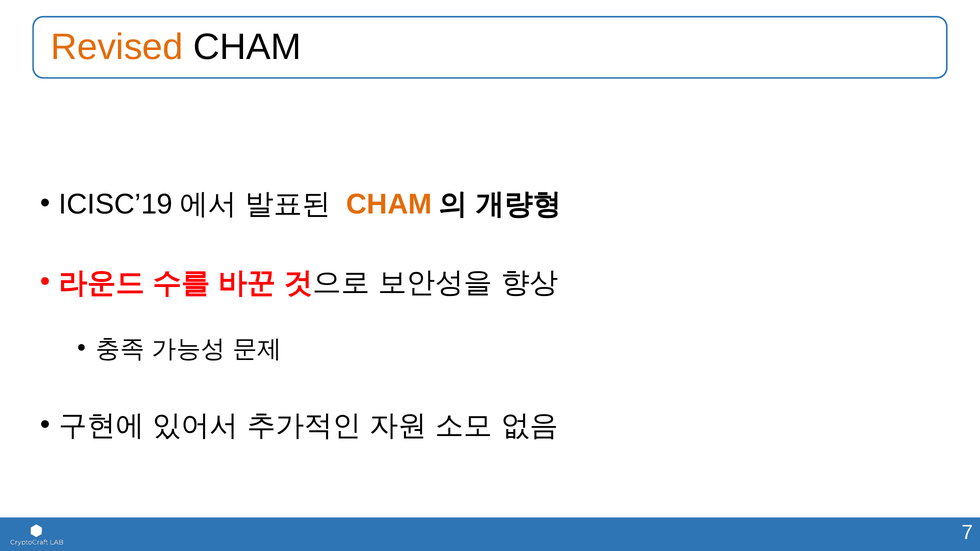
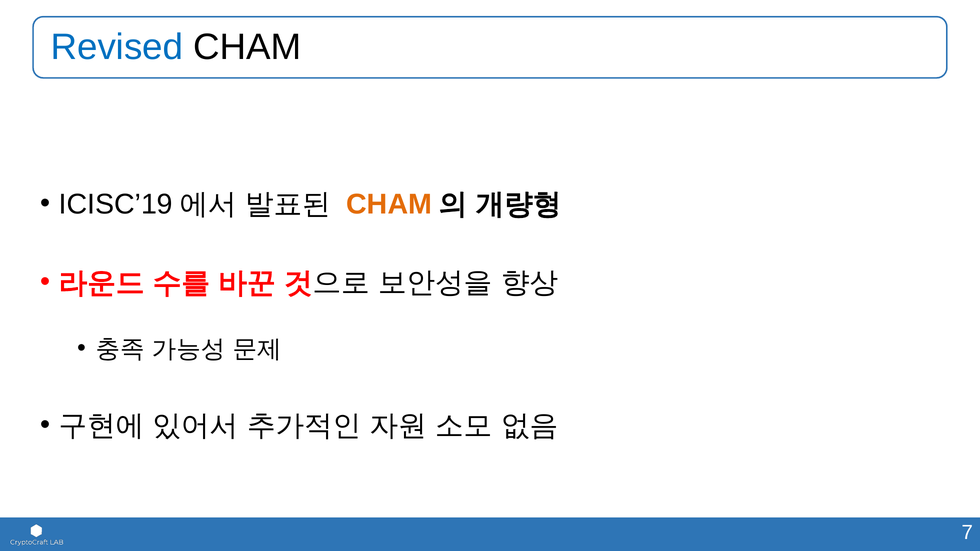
Revised colour: orange -> blue
